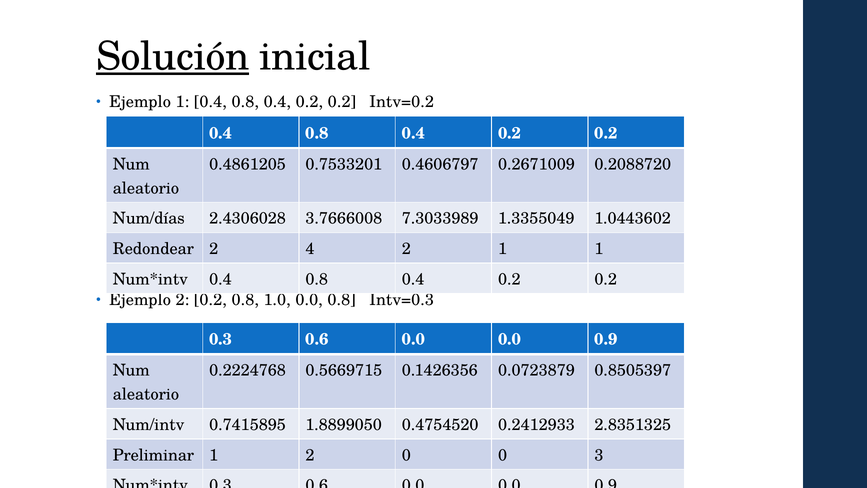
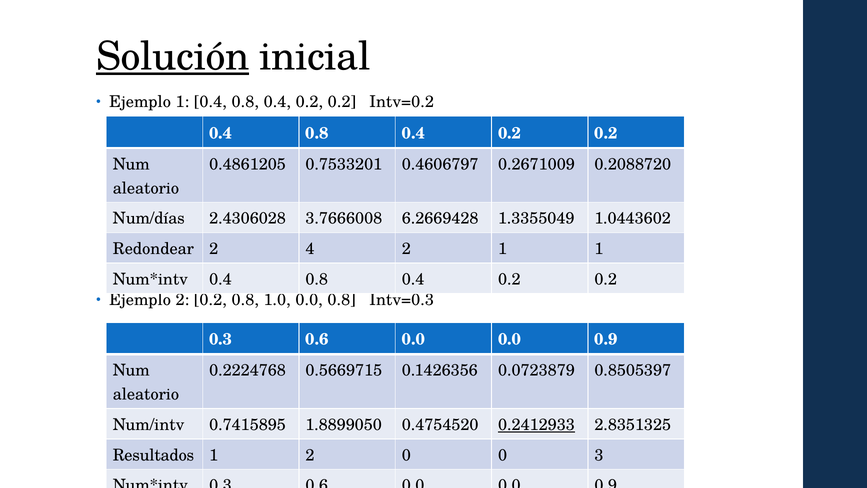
7.3033989: 7.3033989 -> 6.2669428
0.2412933 underline: none -> present
Preliminar: Preliminar -> Resultados
